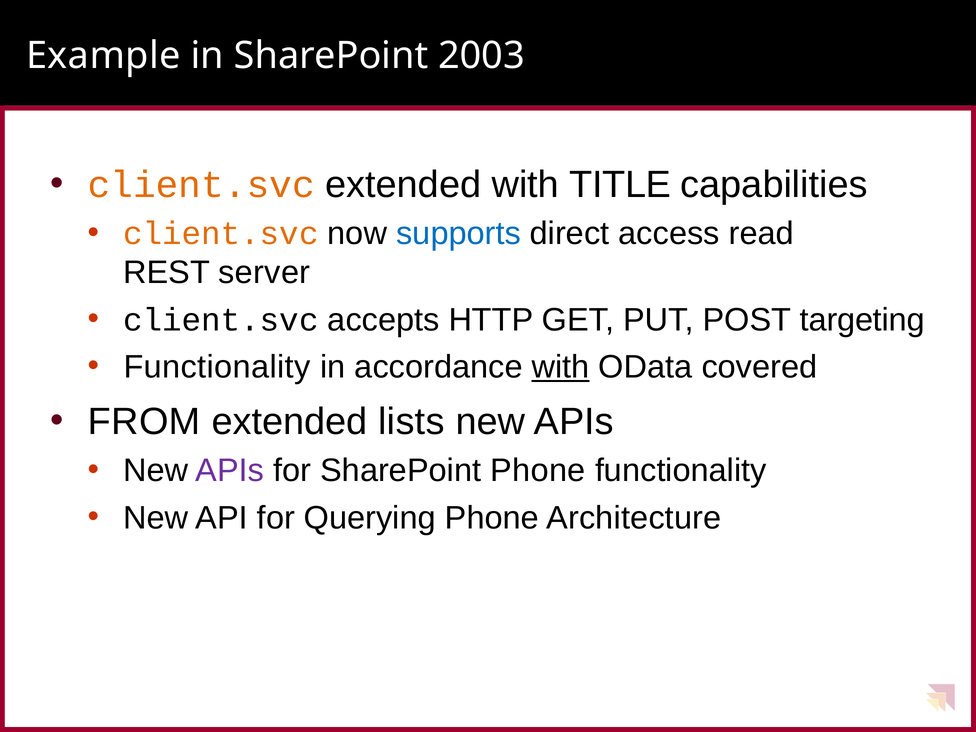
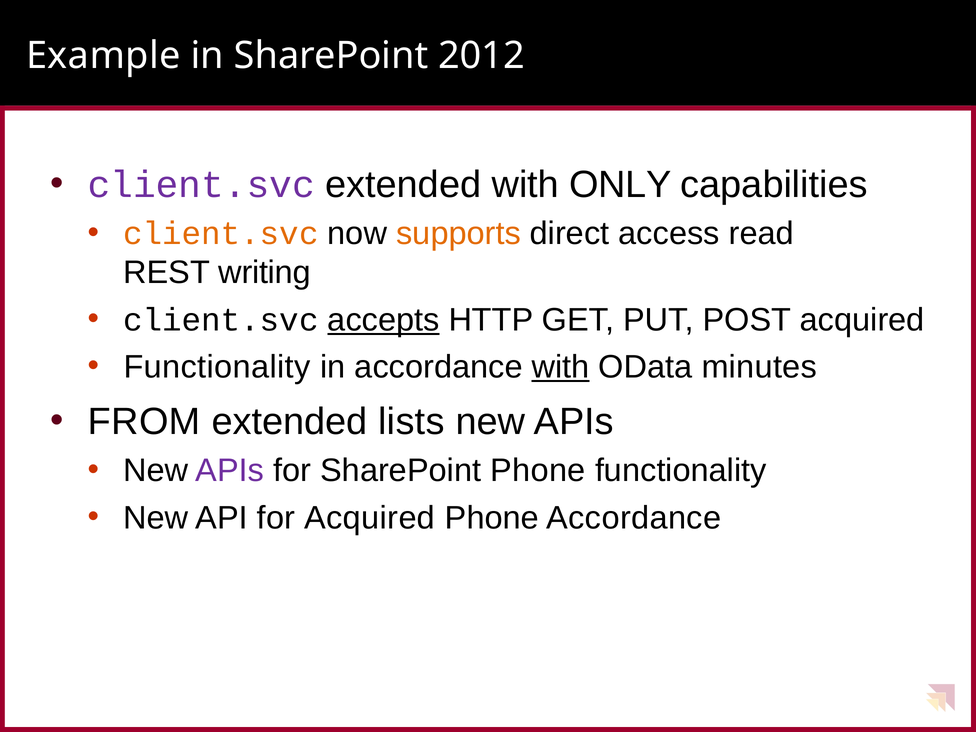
2003: 2003 -> 2012
client.svc at (201, 185) colour: orange -> purple
TITLE: TITLE -> ONLY
supports colour: blue -> orange
server: server -> writing
accepts underline: none -> present
POST targeting: targeting -> acquired
covered: covered -> minutes
for Querying: Querying -> Acquired
Phone Architecture: Architecture -> Accordance
